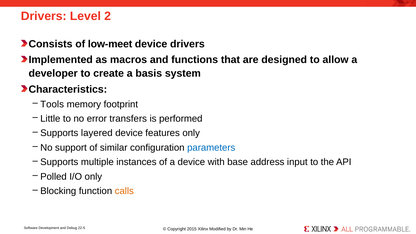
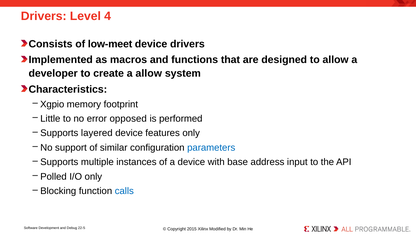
2: 2 -> 4
a basis: basis -> allow
Tools: Tools -> Xgpio
transfers: transfers -> opposed
calls colour: orange -> blue
